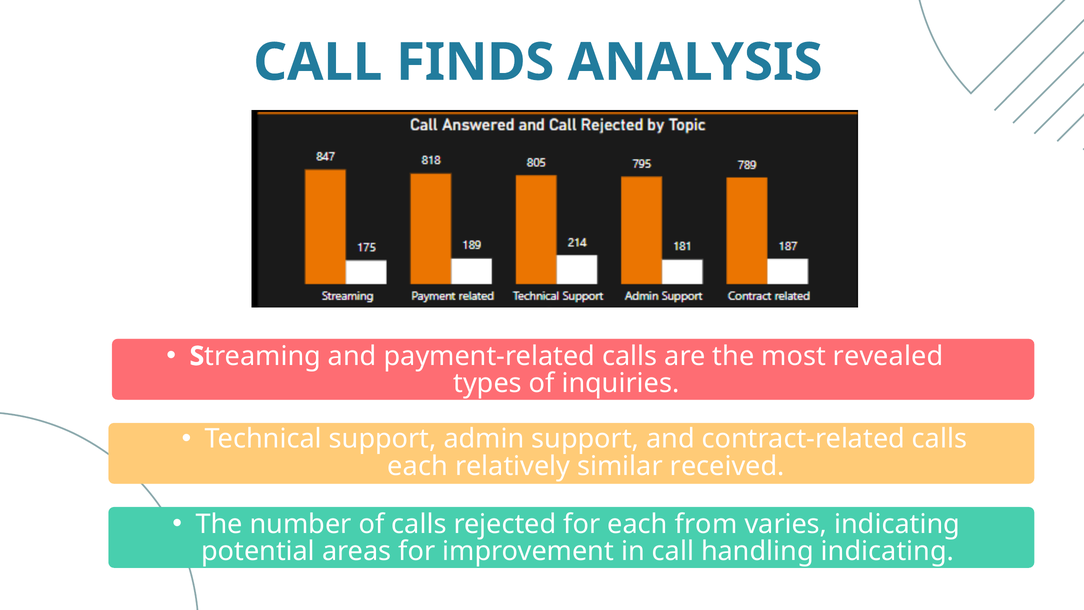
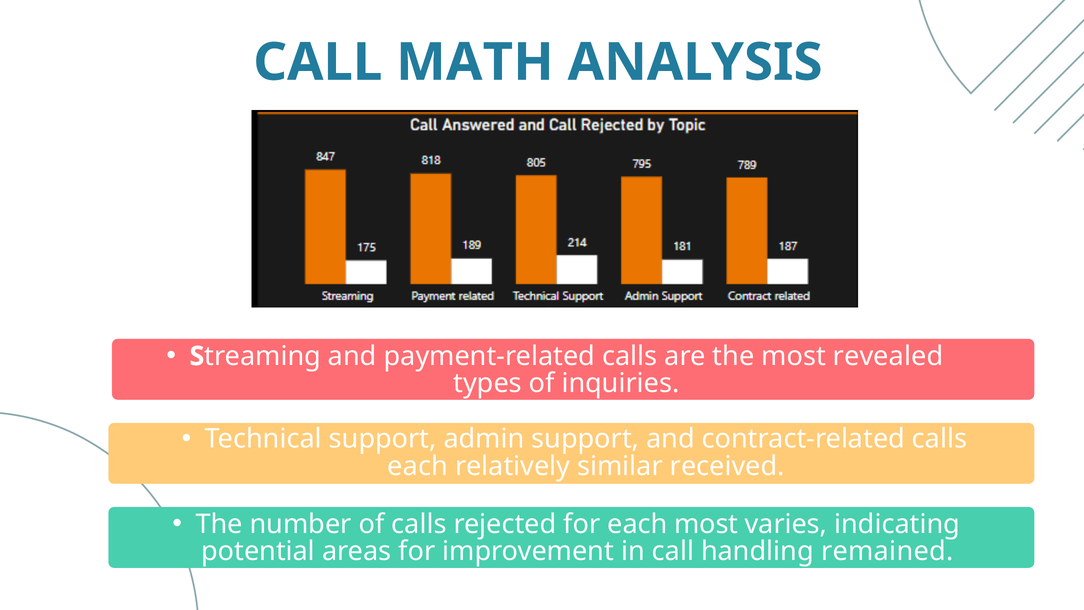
FINDS: FINDS -> MATH
each from: from -> most
handling indicating: indicating -> remained
